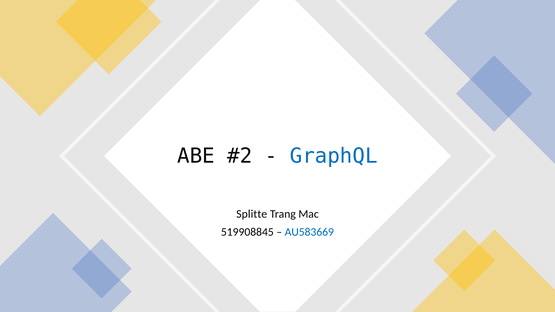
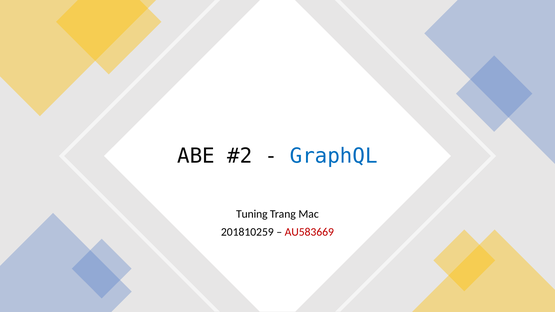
Splitte: Splitte -> Tuning
519908845: 519908845 -> 201810259
AU583669 colour: blue -> red
